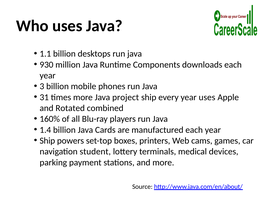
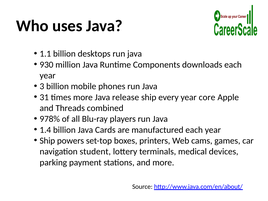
project: project -> release
year uses: uses -> core
Rotated: Rotated -> Threads
160%: 160% -> 978%
